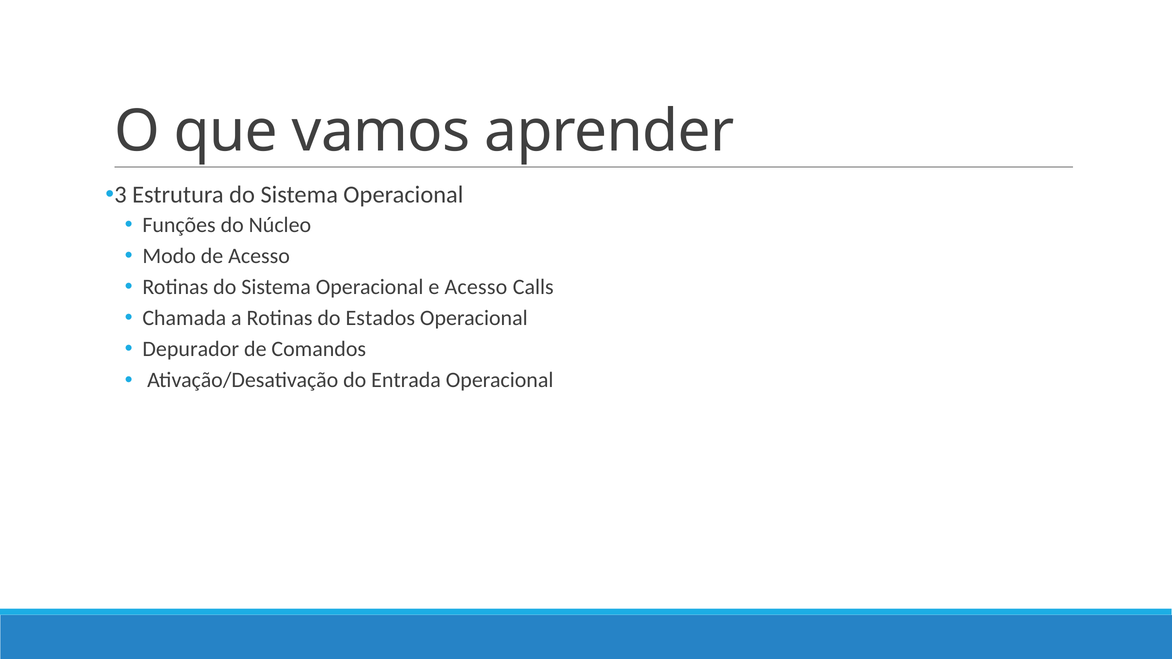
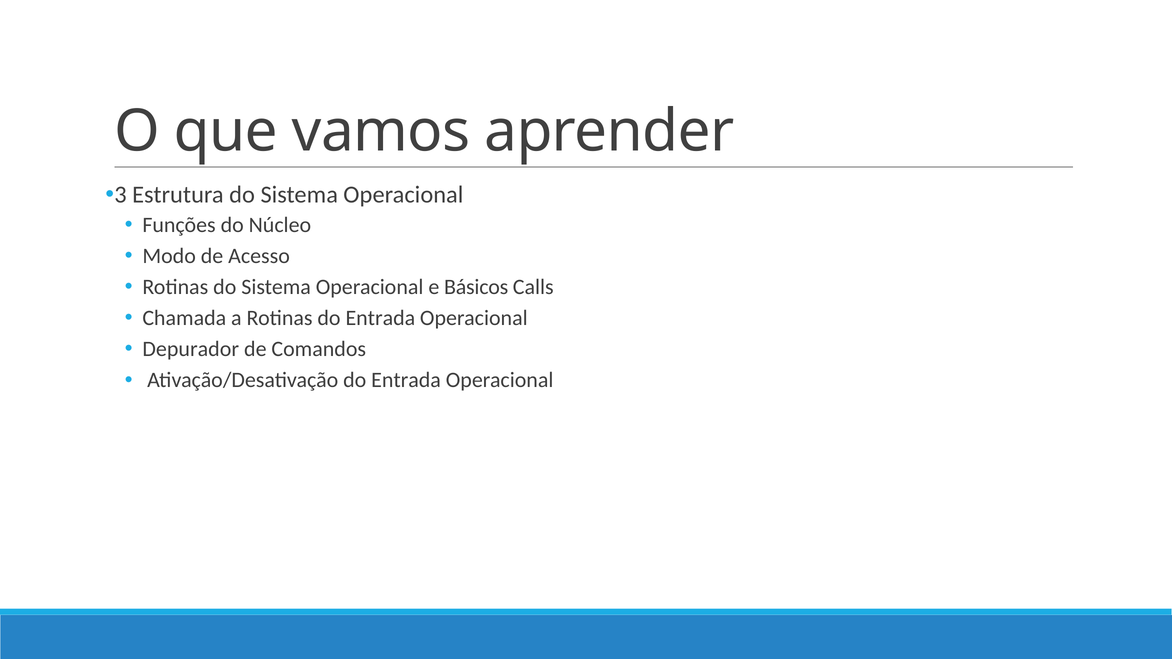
e Acesso: Acesso -> Básicos
Rotinas do Estados: Estados -> Entrada
